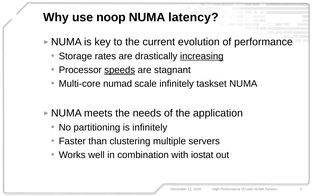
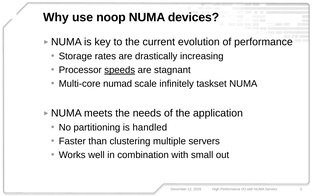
latency: latency -> devices
increasing underline: present -> none
is infinitely: infinitely -> handled
iostat: iostat -> small
